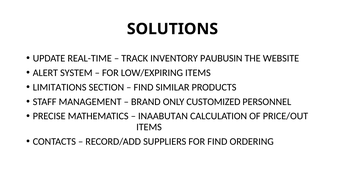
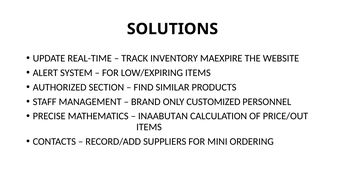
PAUBUSIN: PAUBUSIN -> MAEXPIRE
LIMITATIONS: LIMITATIONS -> AUTHORIZED
FOR FIND: FIND -> MINI
